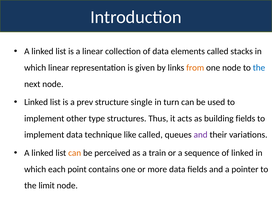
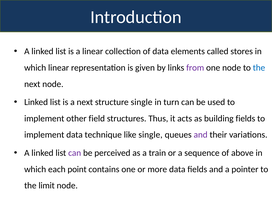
stacks: stacks -> stores
from colour: orange -> purple
a prev: prev -> next
type: type -> field
like called: called -> single
can at (75, 153) colour: orange -> purple
of linked: linked -> above
